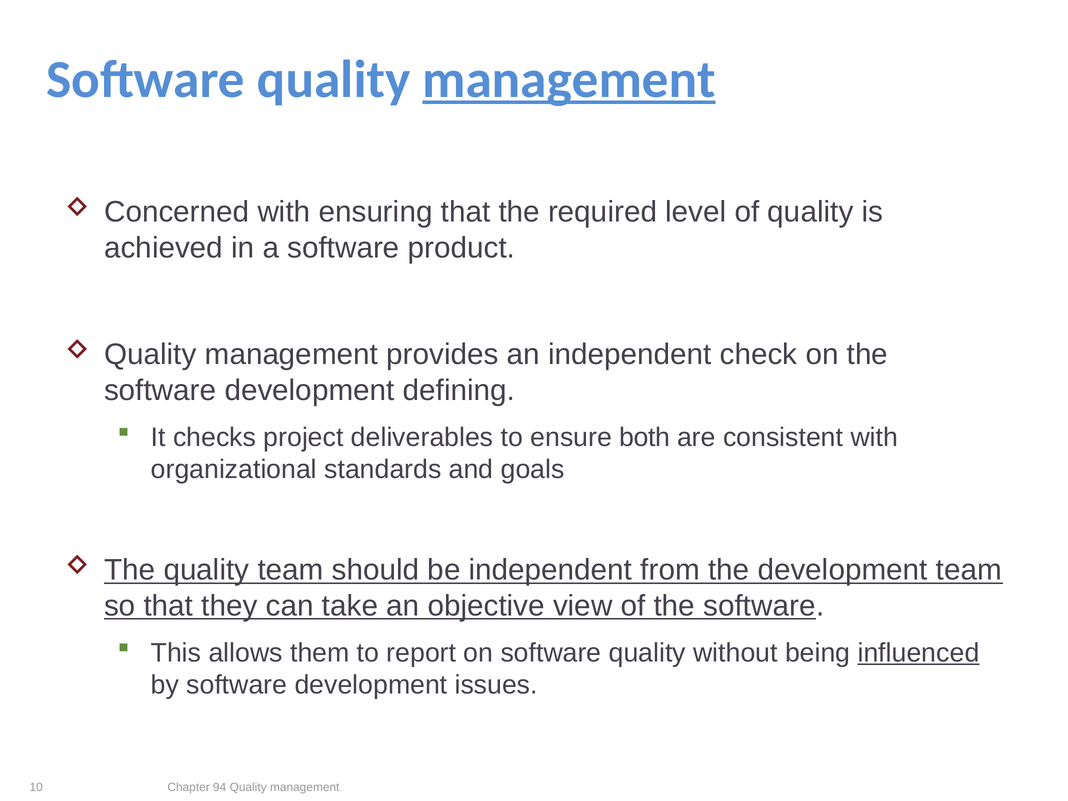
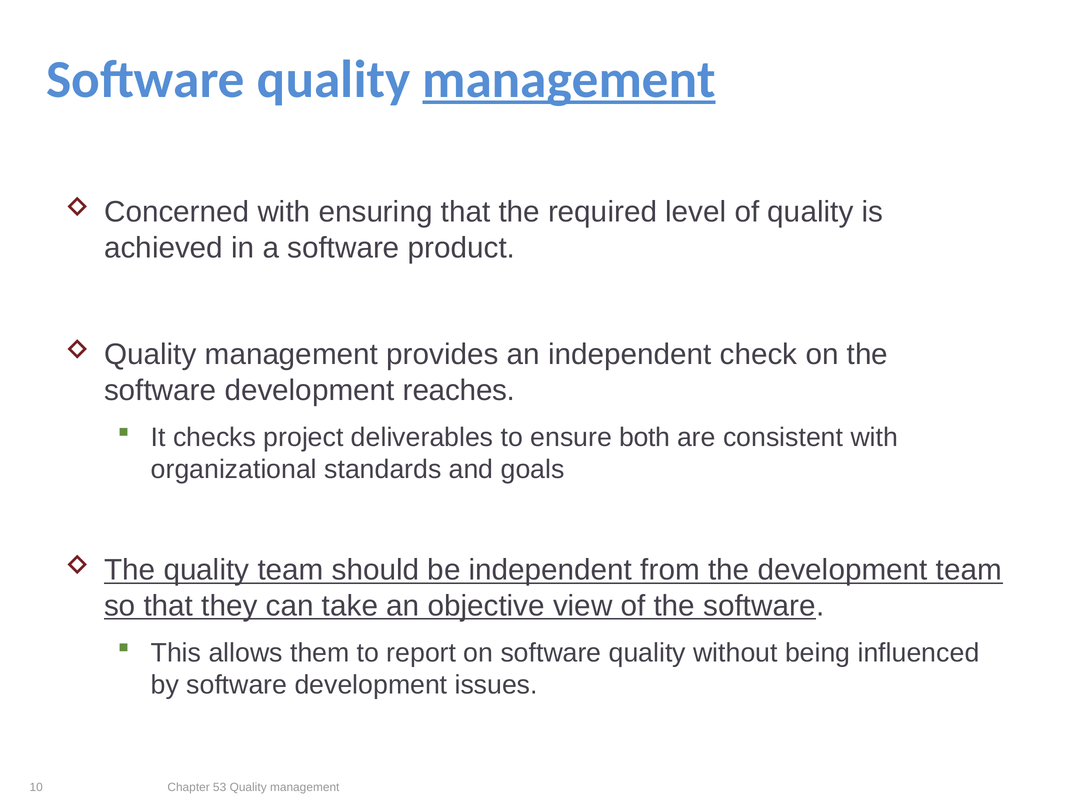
defining: defining -> reaches
influenced underline: present -> none
94: 94 -> 53
